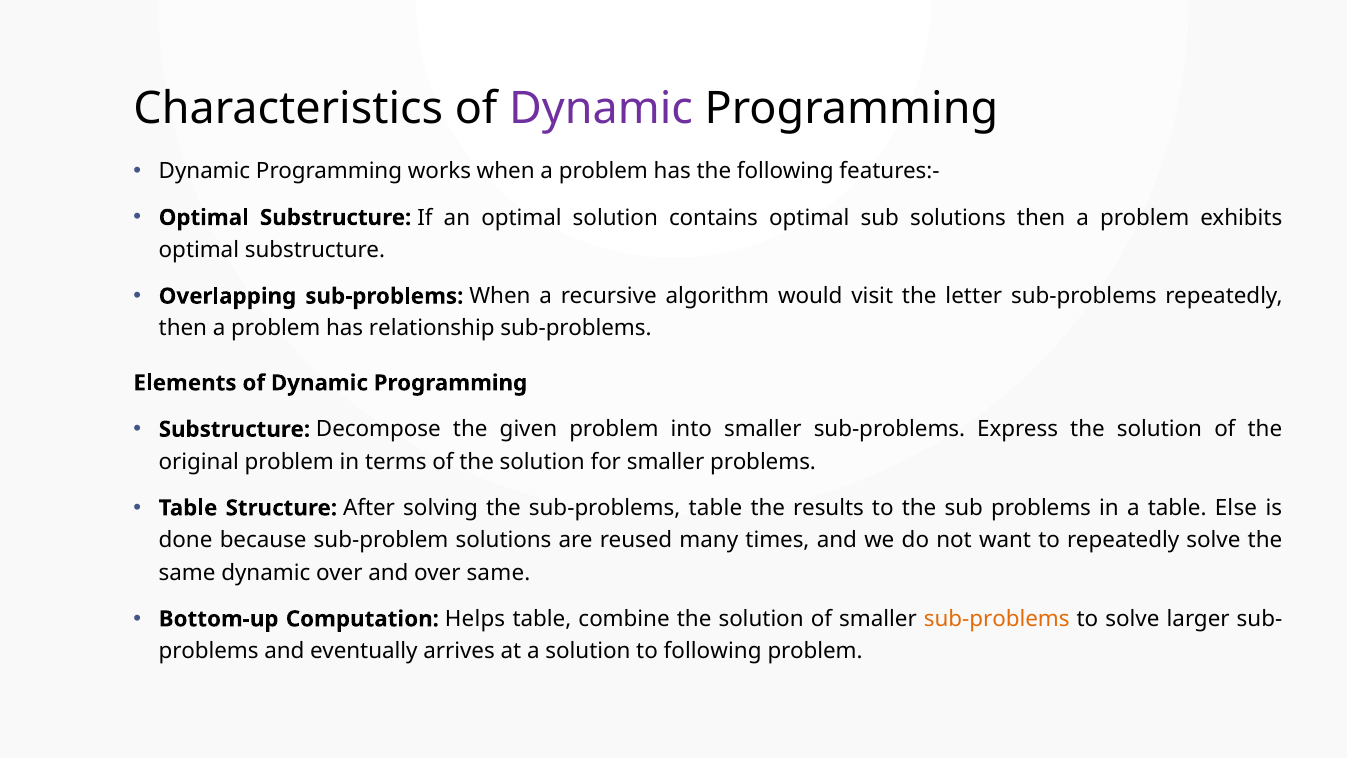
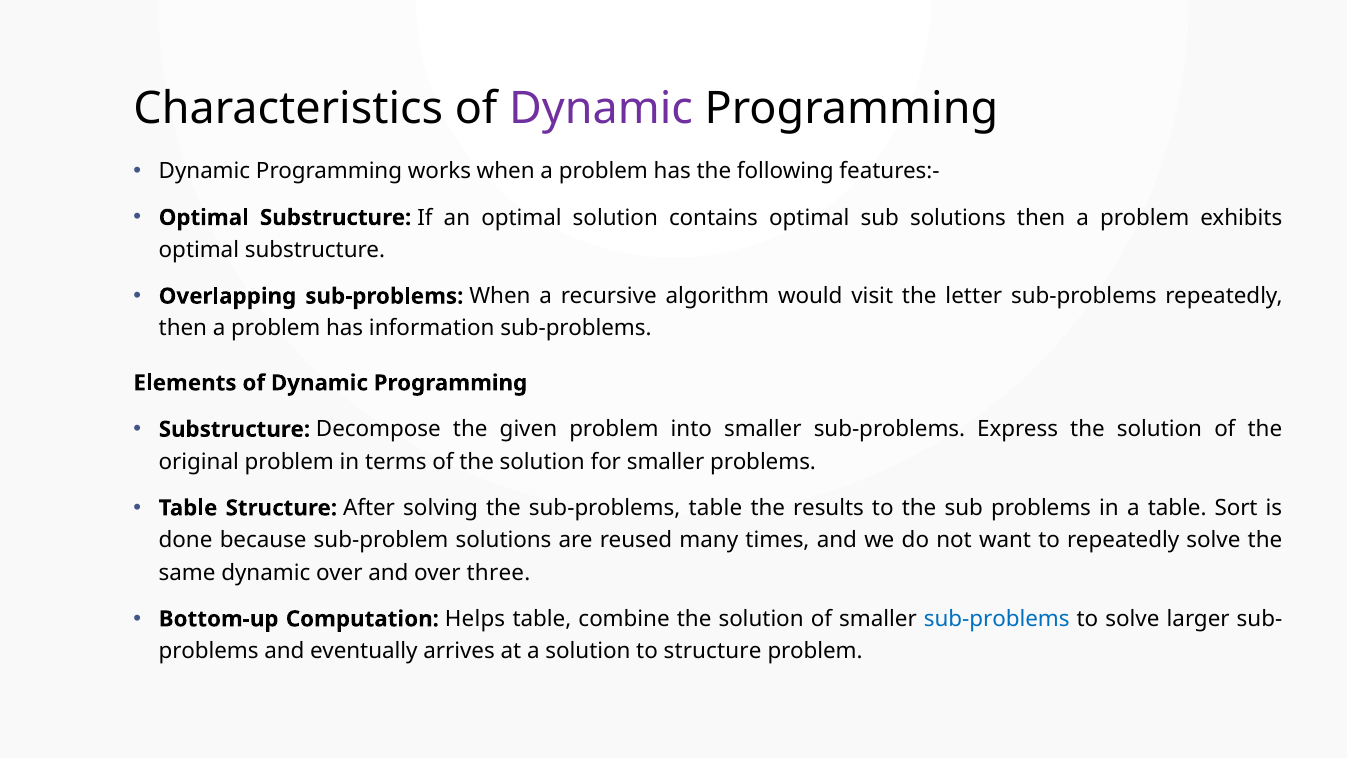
relationship: relationship -> information
Else: Else -> Sort
over same: same -> three
sub-problems at (997, 619) colour: orange -> blue
to following: following -> structure
